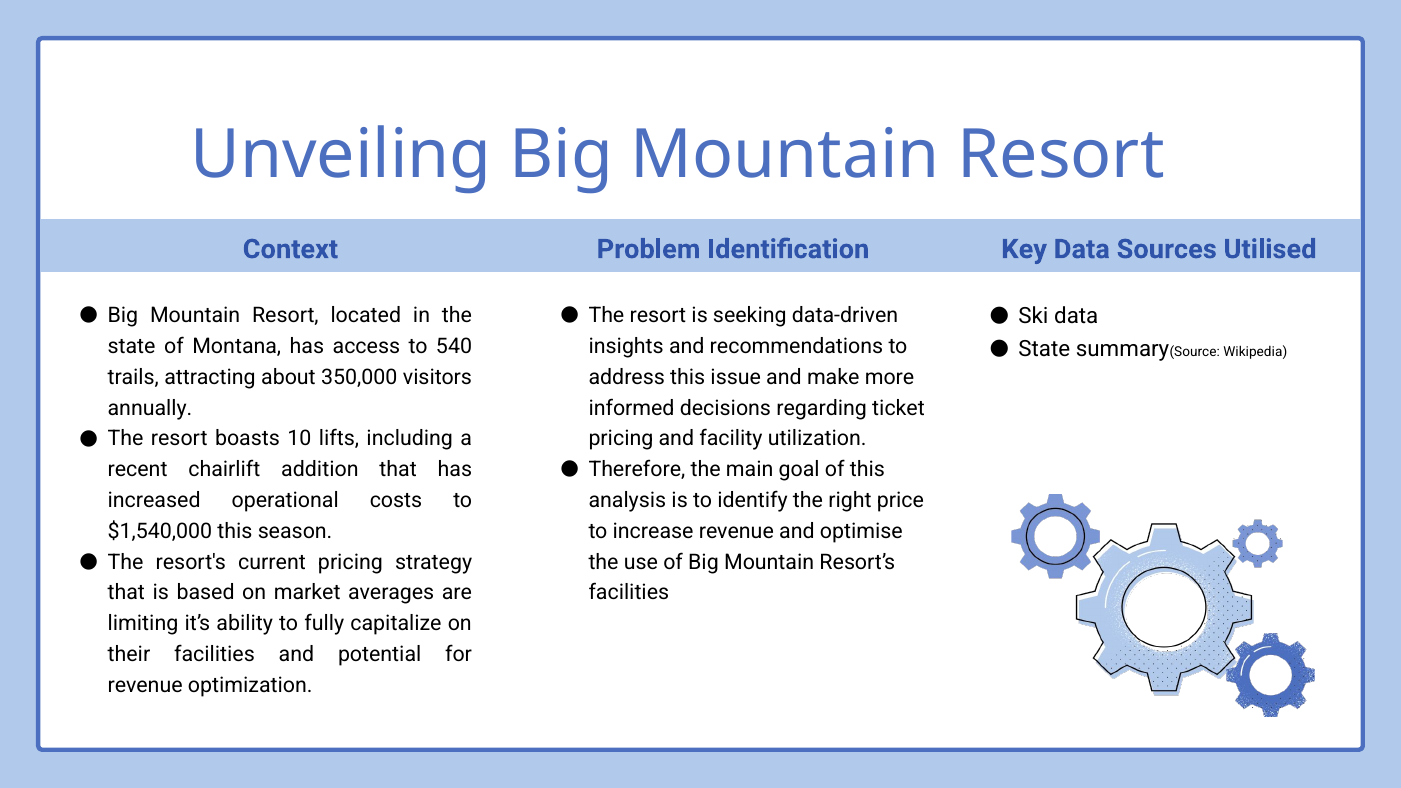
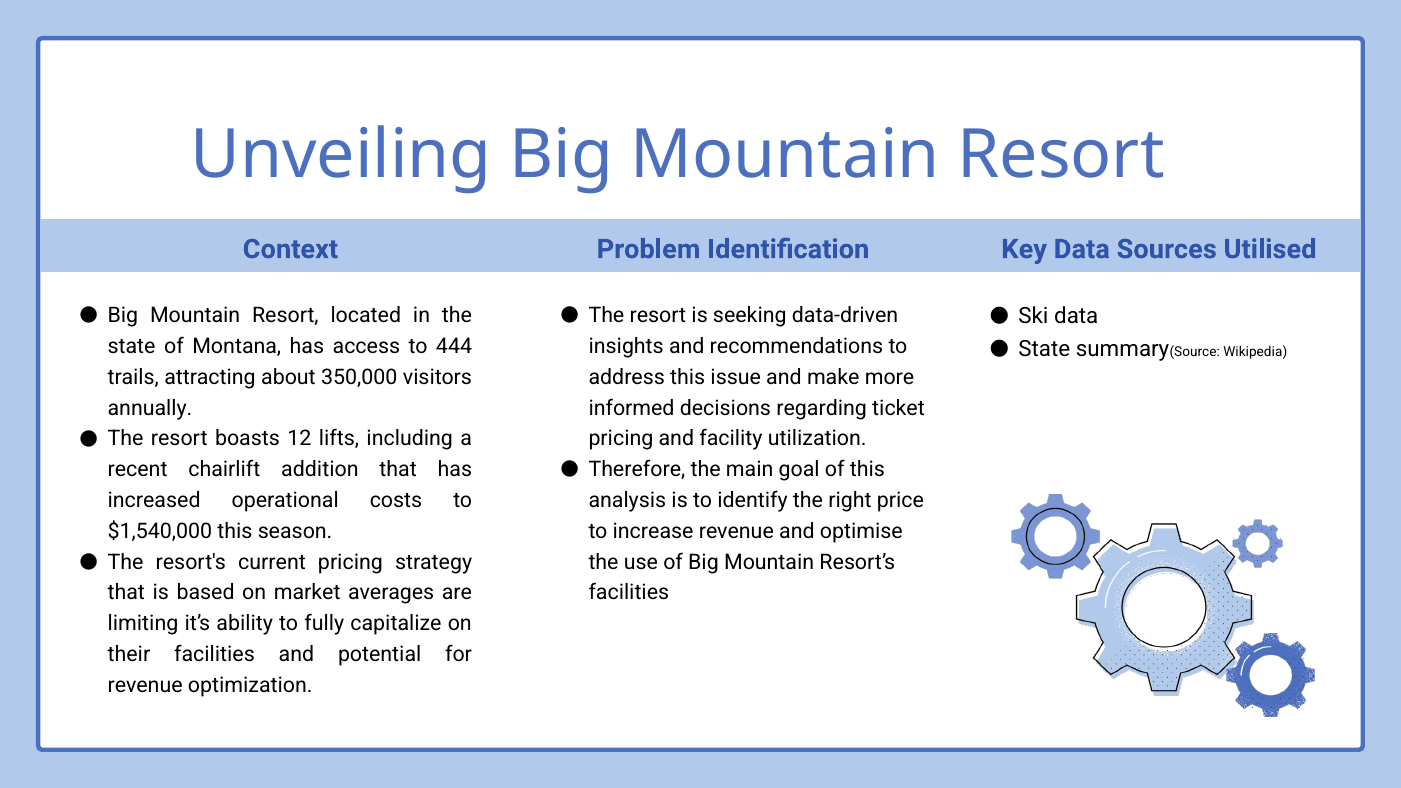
540: 540 -> 444
10: 10 -> 12
